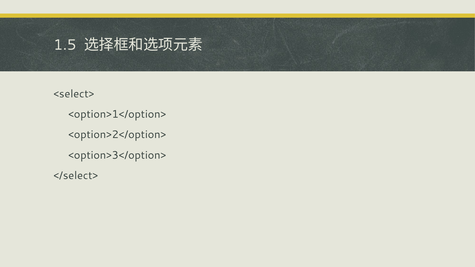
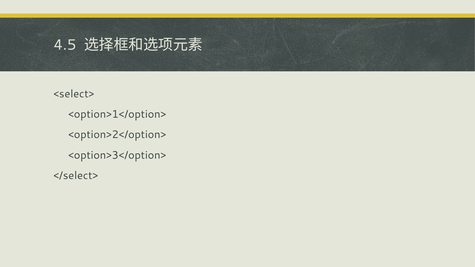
1.5: 1.5 -> 4.5
